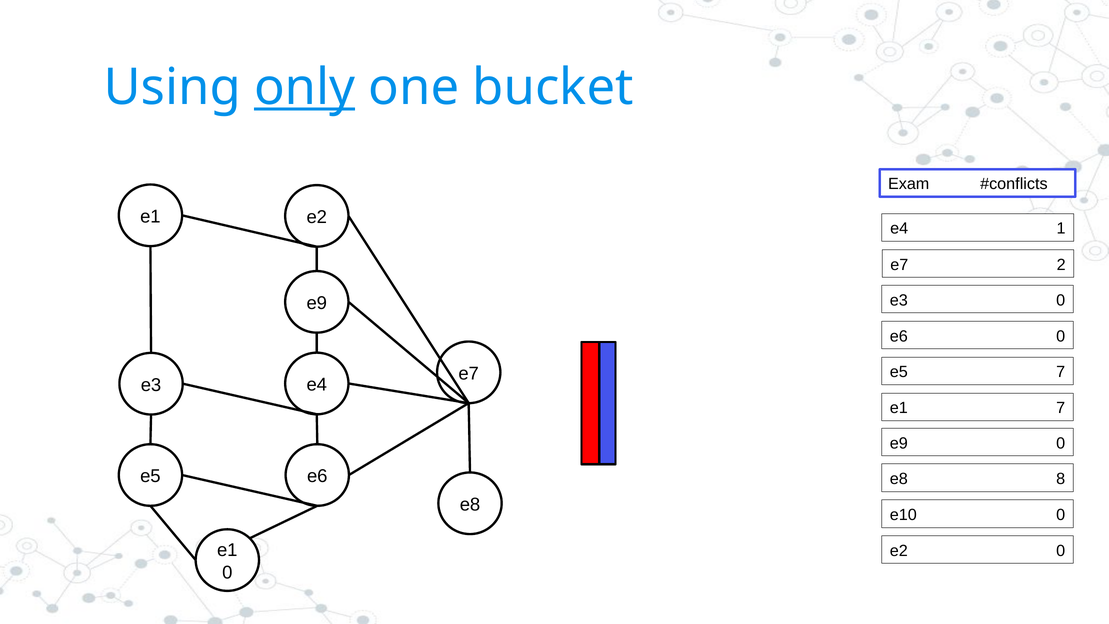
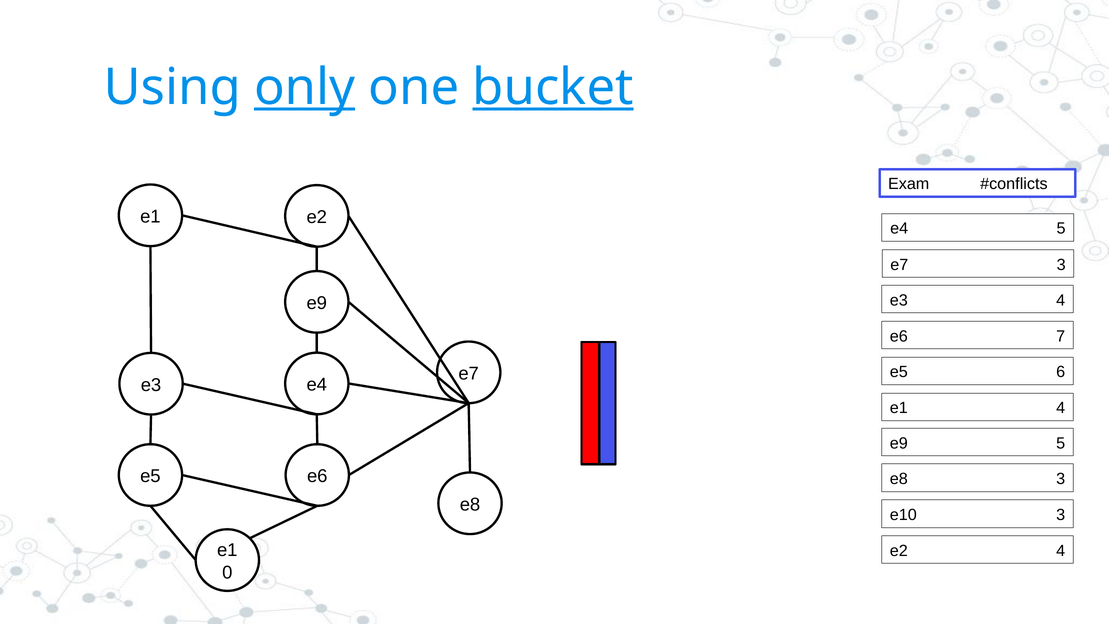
bucket underline: none -> present
e4 1: 1 -> 5
e7 2: 2 -> 3
e3 0: 0 -> 4
e6 0: 0 -> 7
e5 7: 7 -> 6
e1 7: 7 -> 4
e9 0: 0 -> 5
e8 8: 8 -> 3
e10 0: 0 -> 3
e2 0: 0 -> 4
